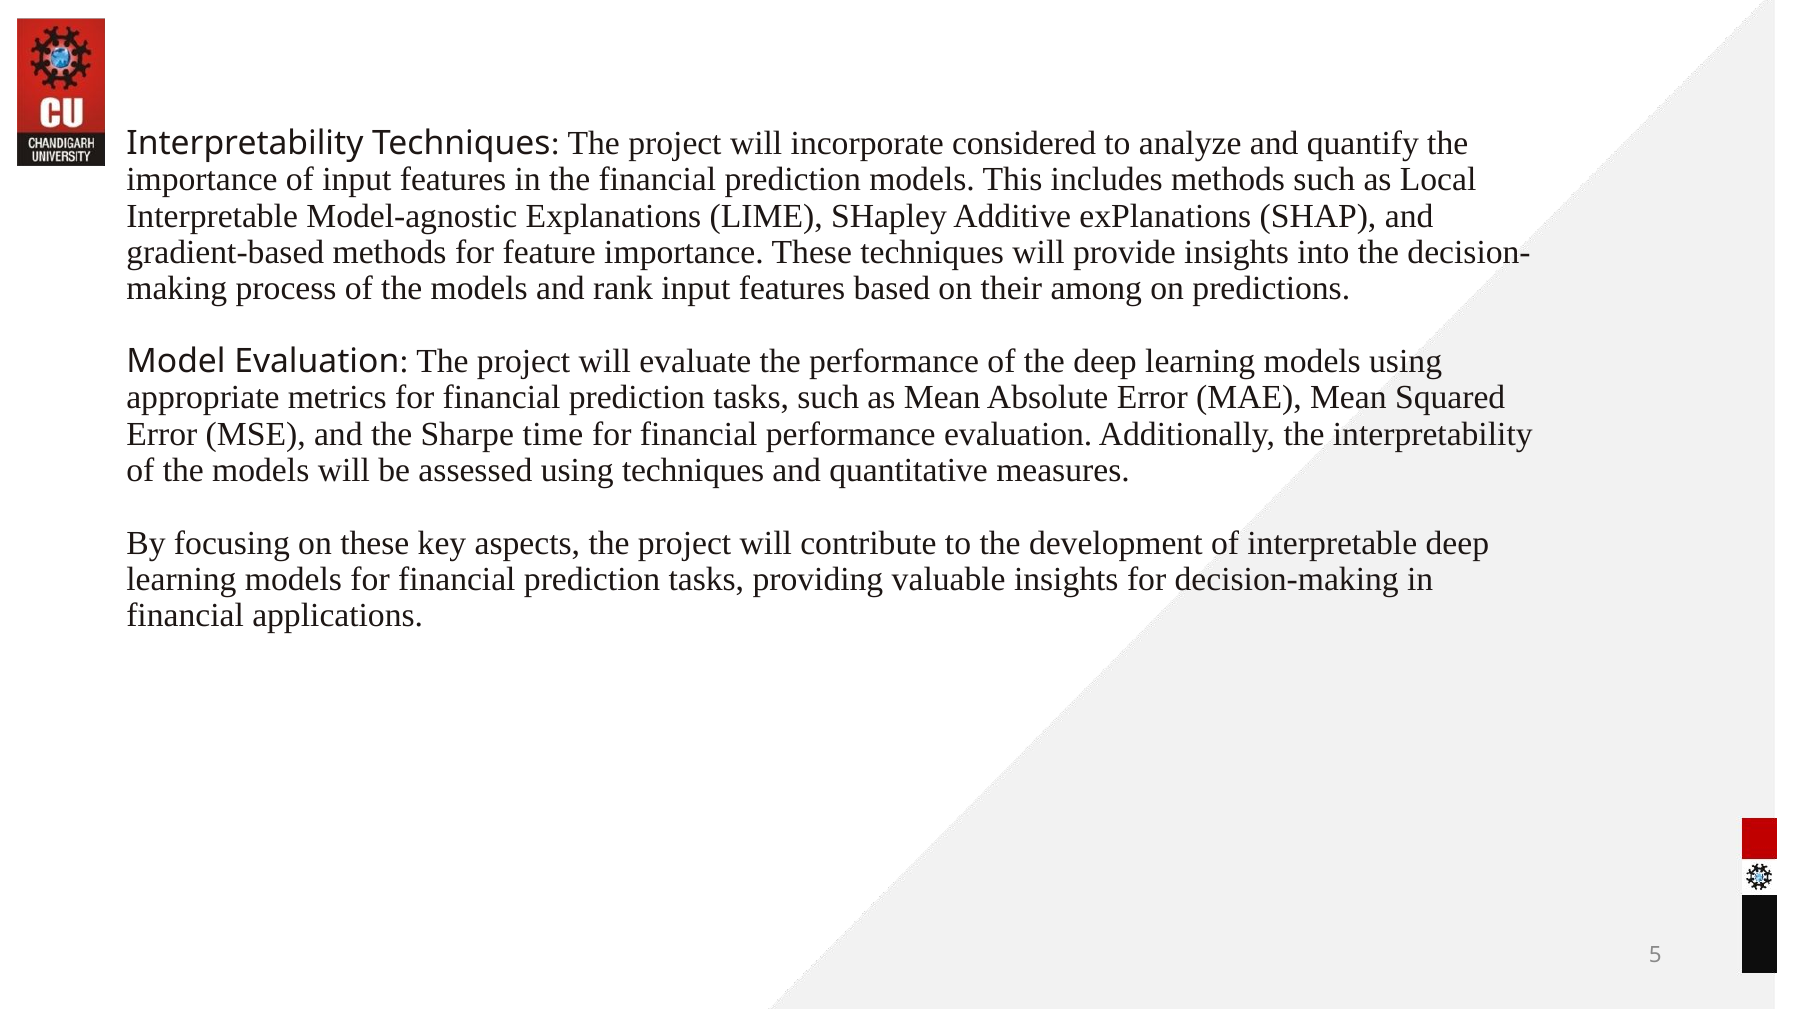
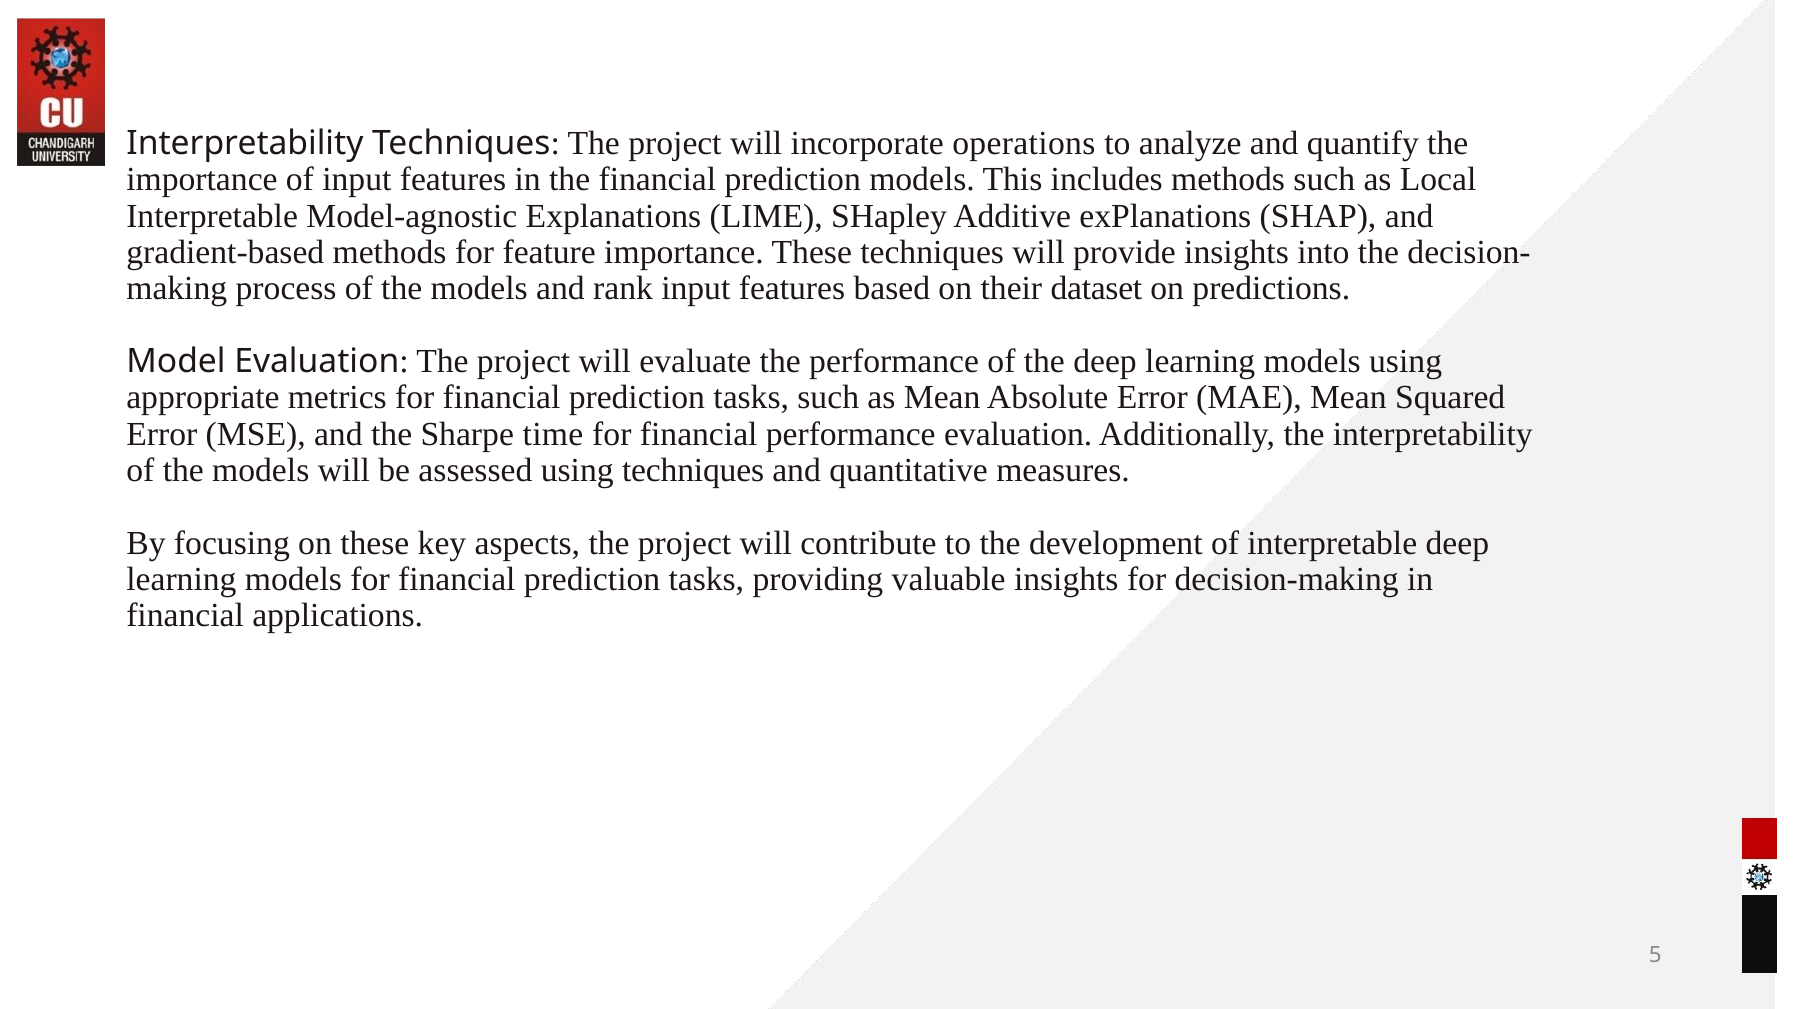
considered: considered -> operations
among: among -> dataset
